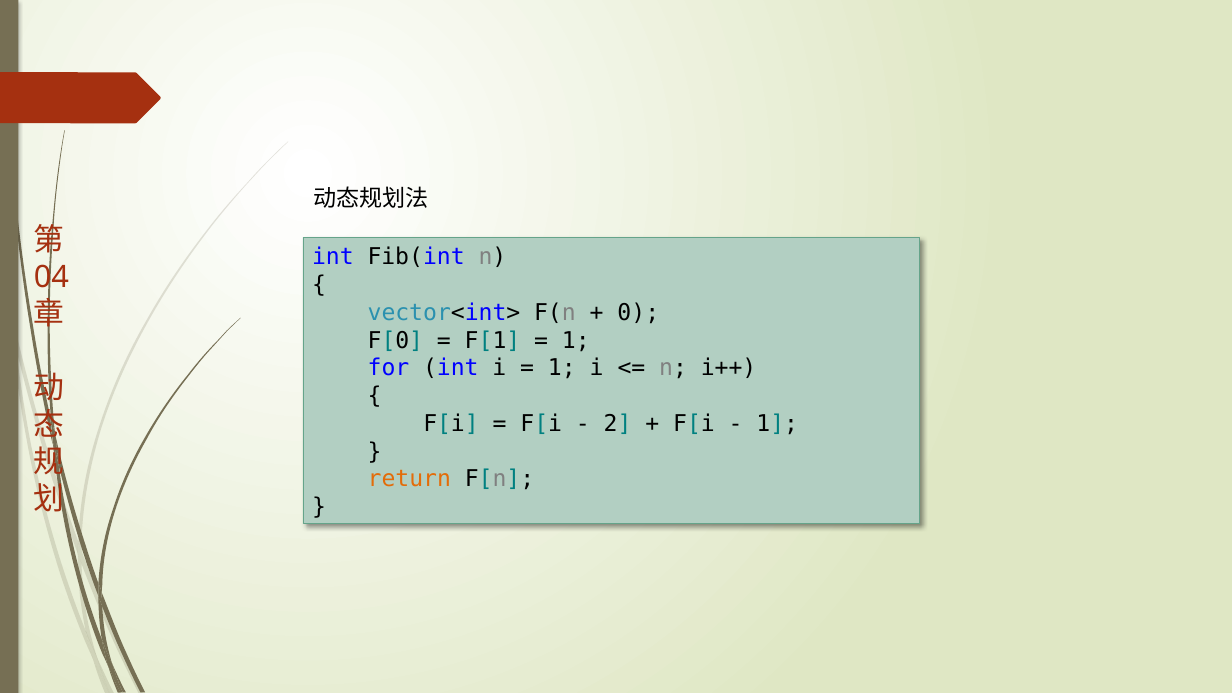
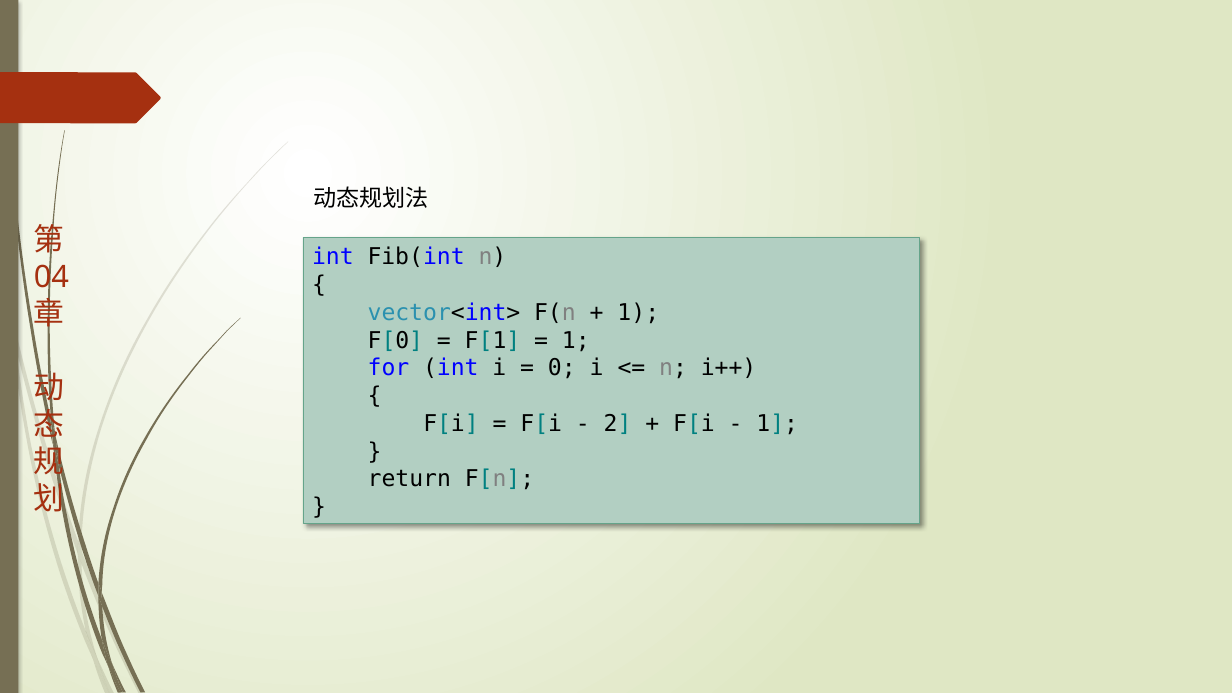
0 at (638, 313): 0 -> 1
1 at (562, 368): 1 -> 0
return colour: orange -> black
